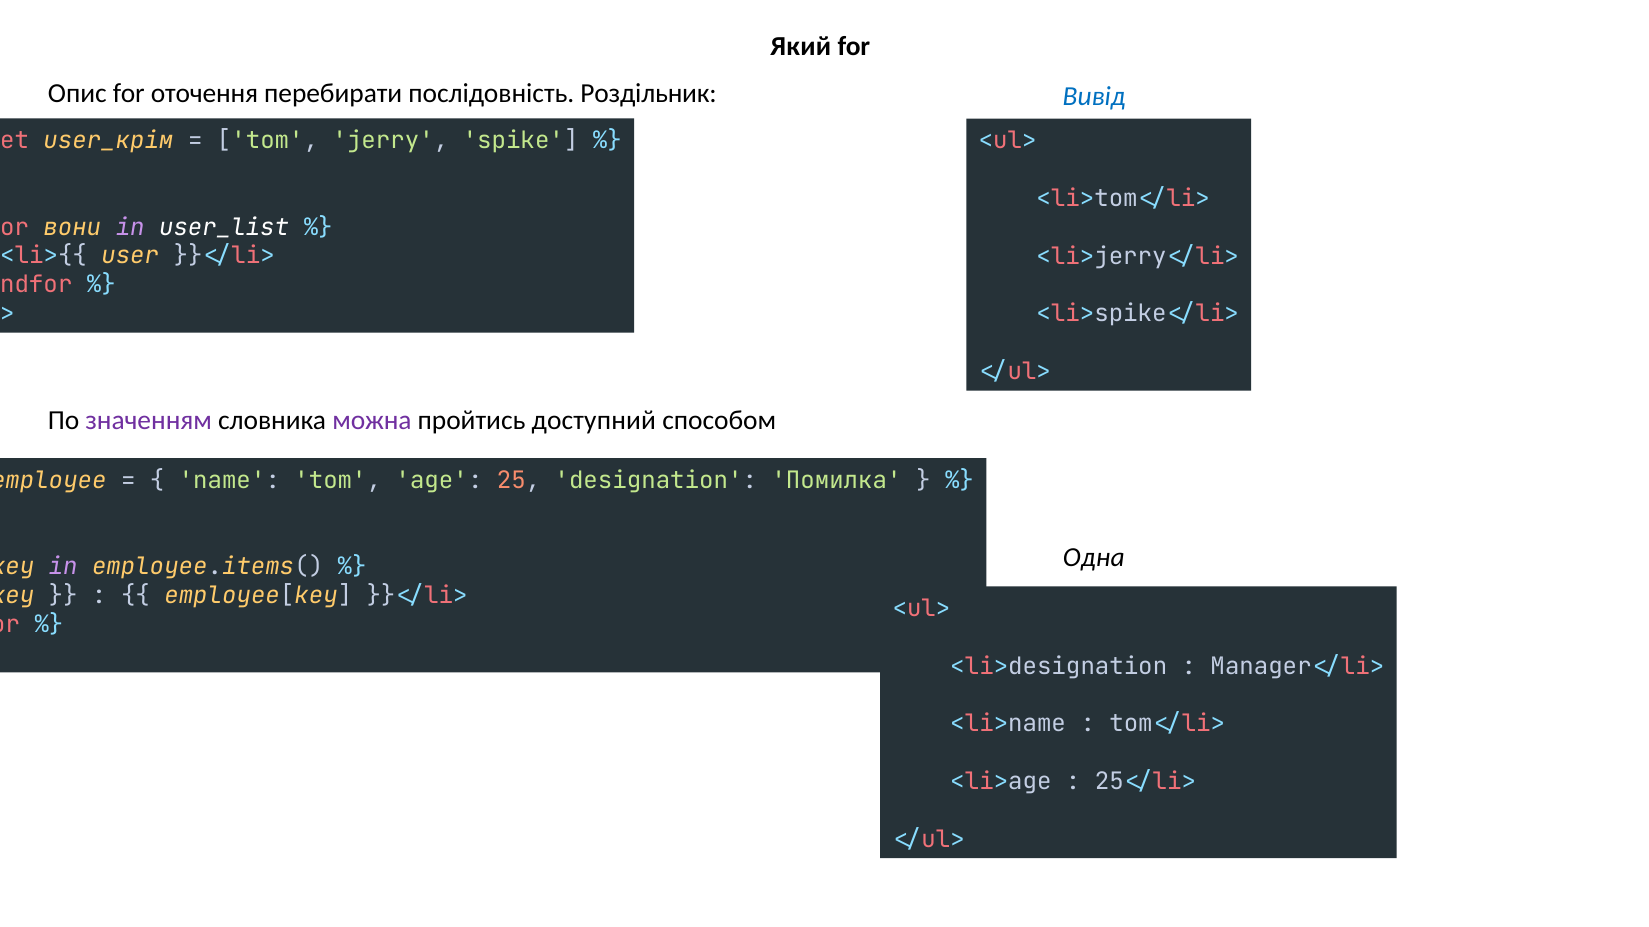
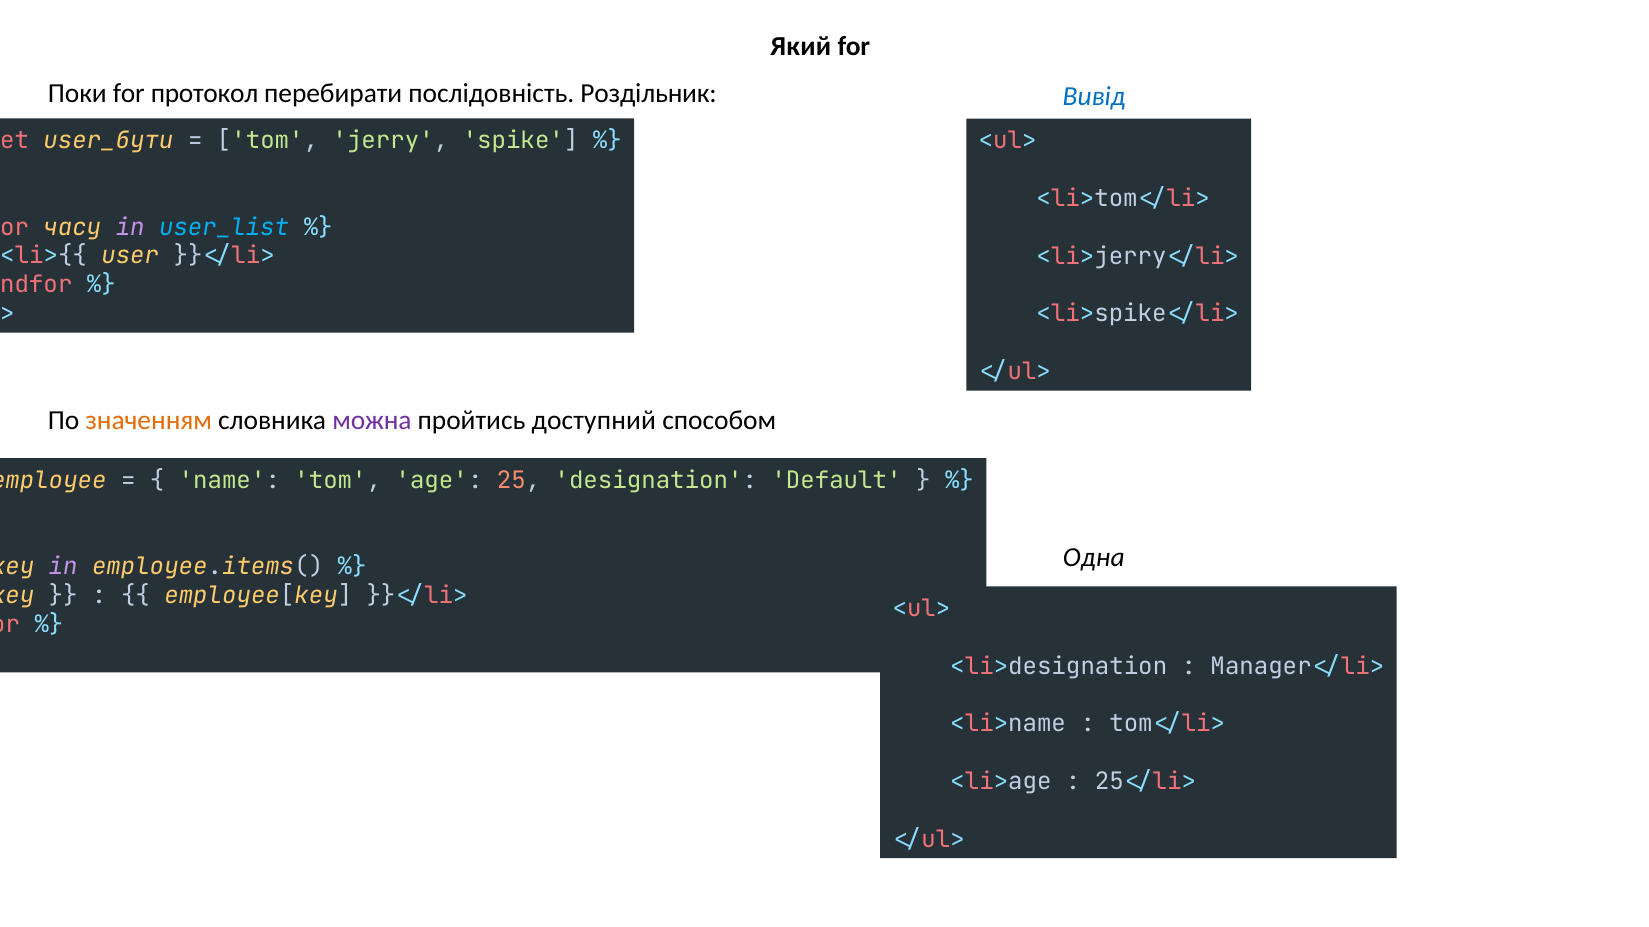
Опис: Опис -> Поки
оточення: оточення -> протокол
user_крім: user_крім -> user_бути
вони: вони -> часу
user_list colour: white -> light blue
значенням colour: purple -> orange
Помилка: Помилка -> Default
